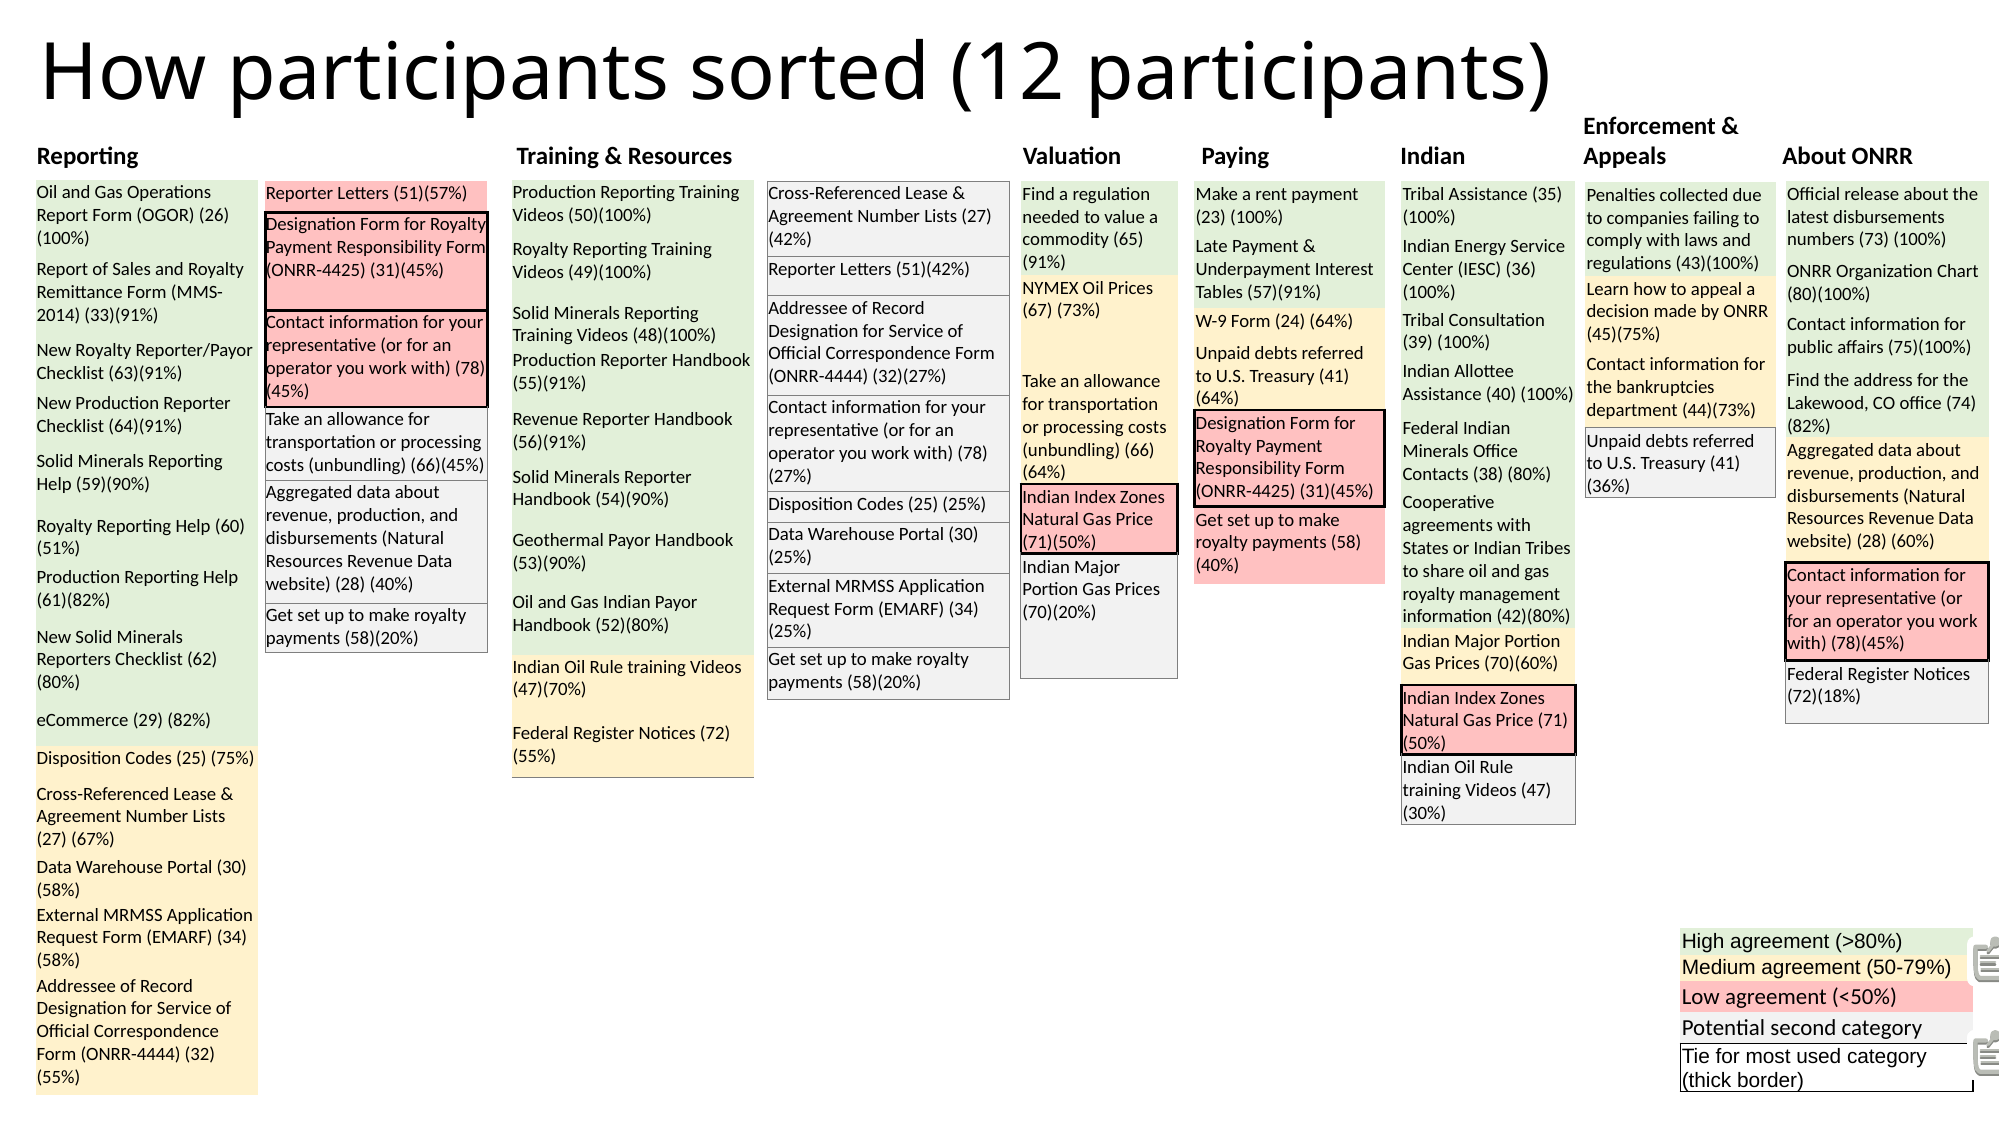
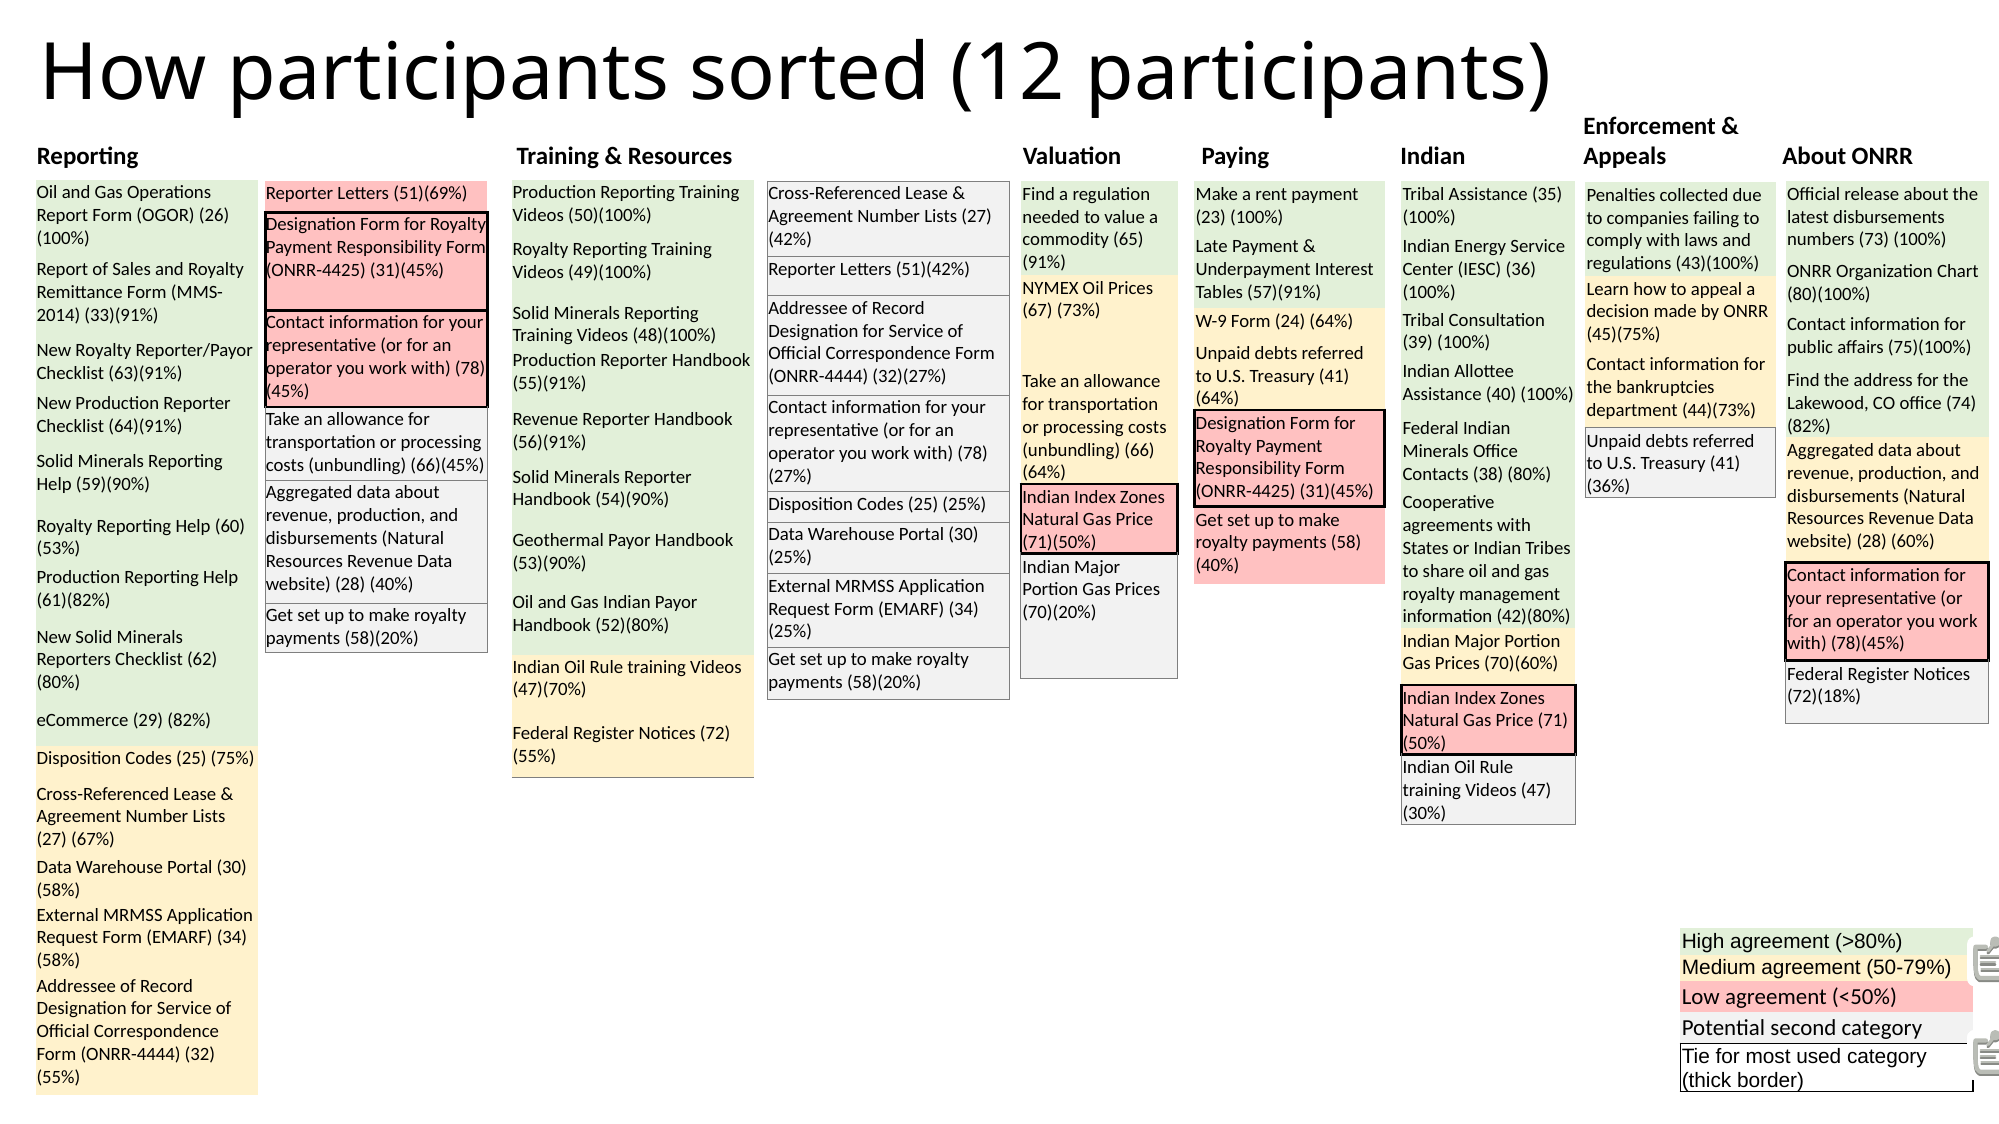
51)(57%: 51)(57% -> 51)(69%
51%: 51% -> 53%
